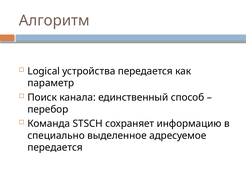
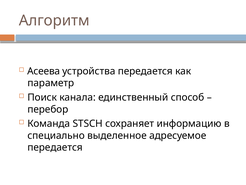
Logical: Logical -> Асеева
